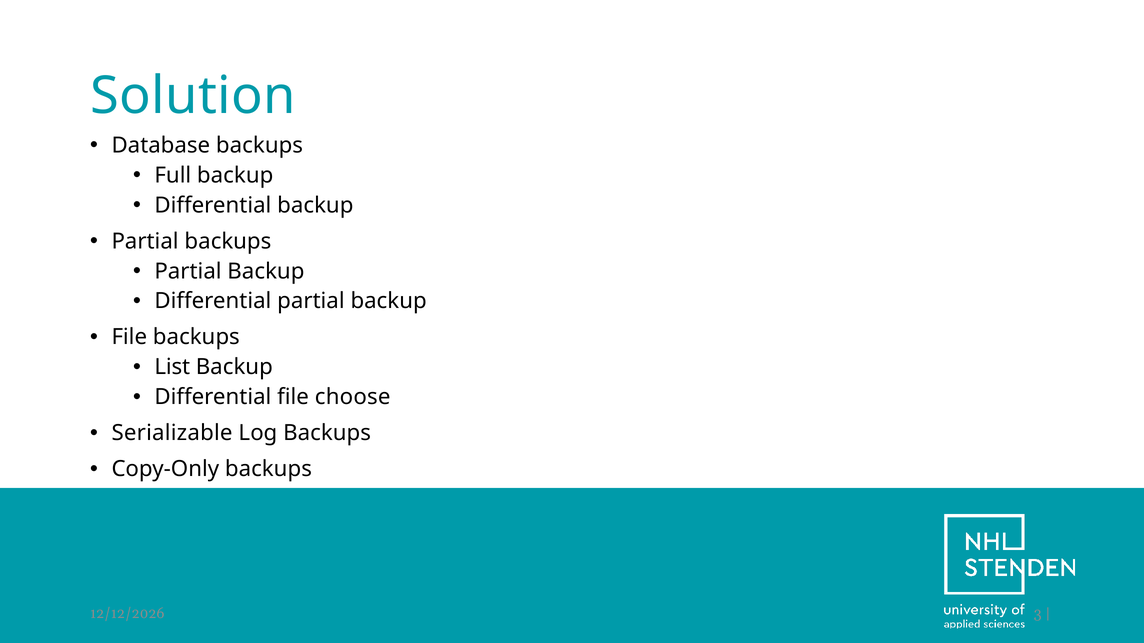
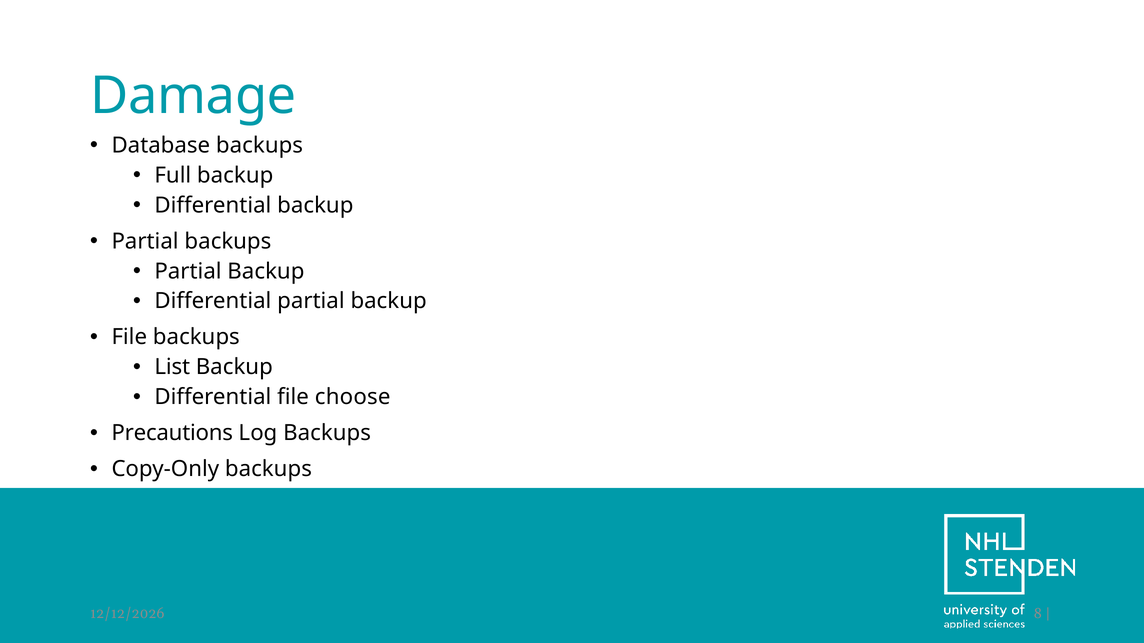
Solution: Solution -> Damage
Serializable: Serializable -> Precautions
3: 3 -> 8
